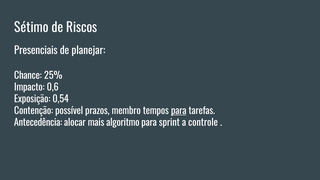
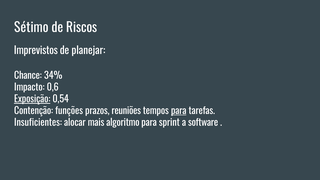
Presenciais: Presenciais -> Imprevistos
25%: 25% -> 34%
Exposição underline: none -> present
possível: possível -> funções
membro: membro -> reuniões
Antecedência: Antecedência -> Insuficientes
controle: controle -> software
